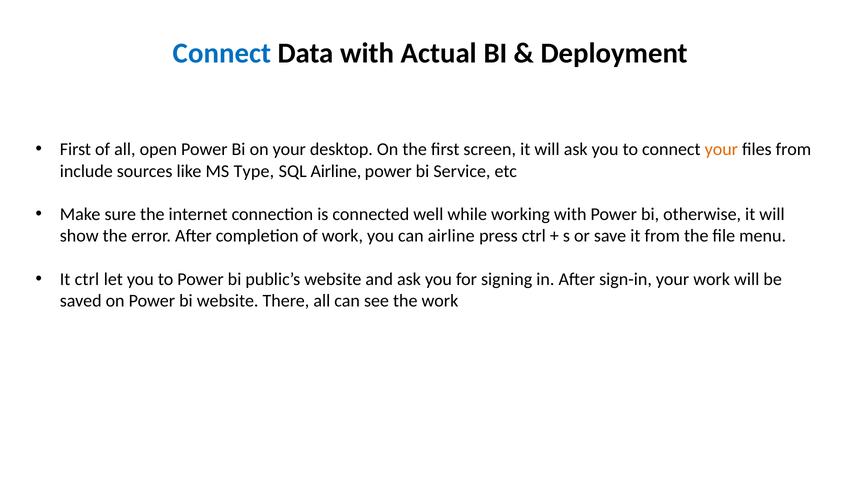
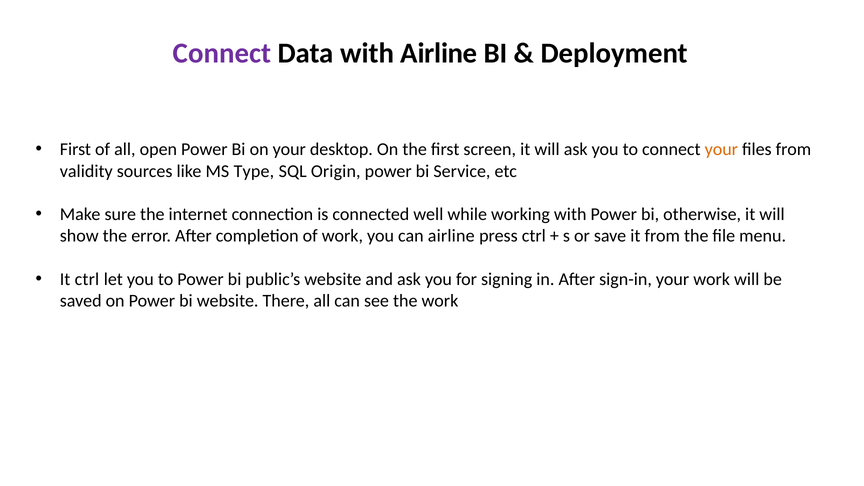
Connect at (222, 53) colour: blue -> purple
with Actual: Actual -> Airline
include: include -> validity
SQL Airline: Airline -> Origin
